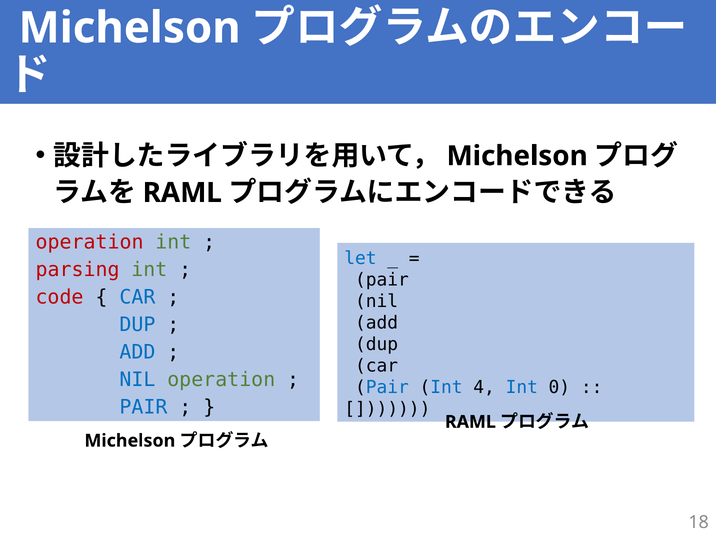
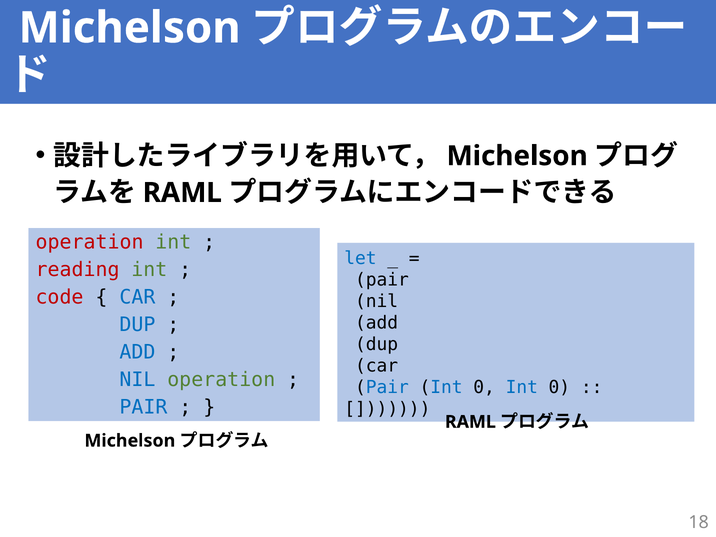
parsing: parsing -> reading
Pair Int 4: 4 -> 0
